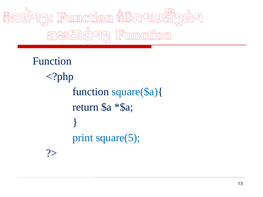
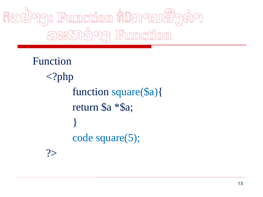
print: print -> code
